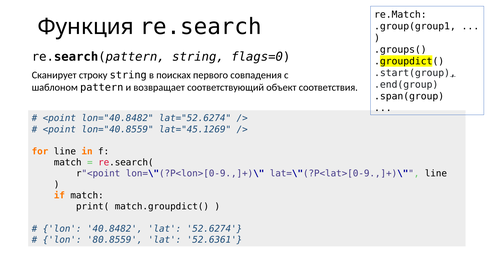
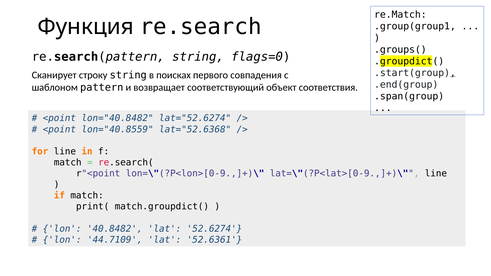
lat="45.1269: lat="45.1269 -> lat="52.6368
80.8559: 80.8559 -> 44.7109
